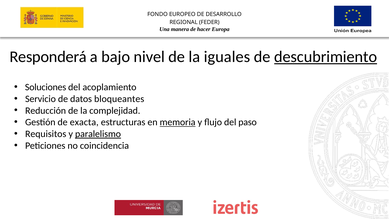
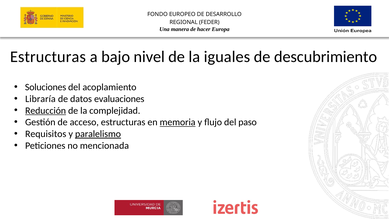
Responderá at (48, 57): Responderá -> Estructuras
descubrimiento underline: present -> none
Servicio: Servicio -> Libraría
bloqueantes: bloqueantes -> evaluaciones
Reducción underline: none -> present
exacta: exacta -> acceso
coincidencia: coincidencia -> mencionada
